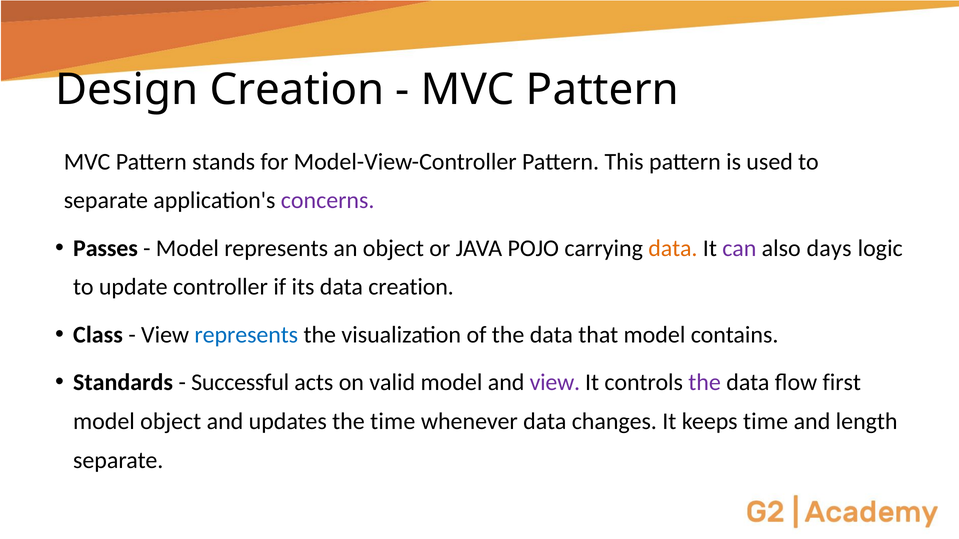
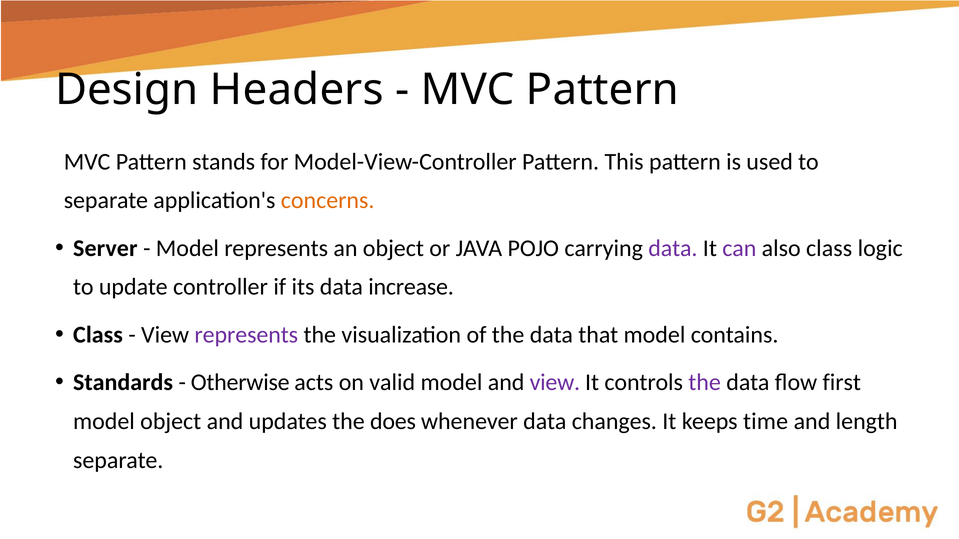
Design Creation: Creation -> Headers
concerns colour: purple -> orange
Passes: Passes -> Server
data at (673, 248) colour: orange -> purple
also days: days -> class
data creation: creation -> increase
represents at (246, 335) colour: blue -> purple
Successful: Successful -> Otherwise
the time: time -> does
